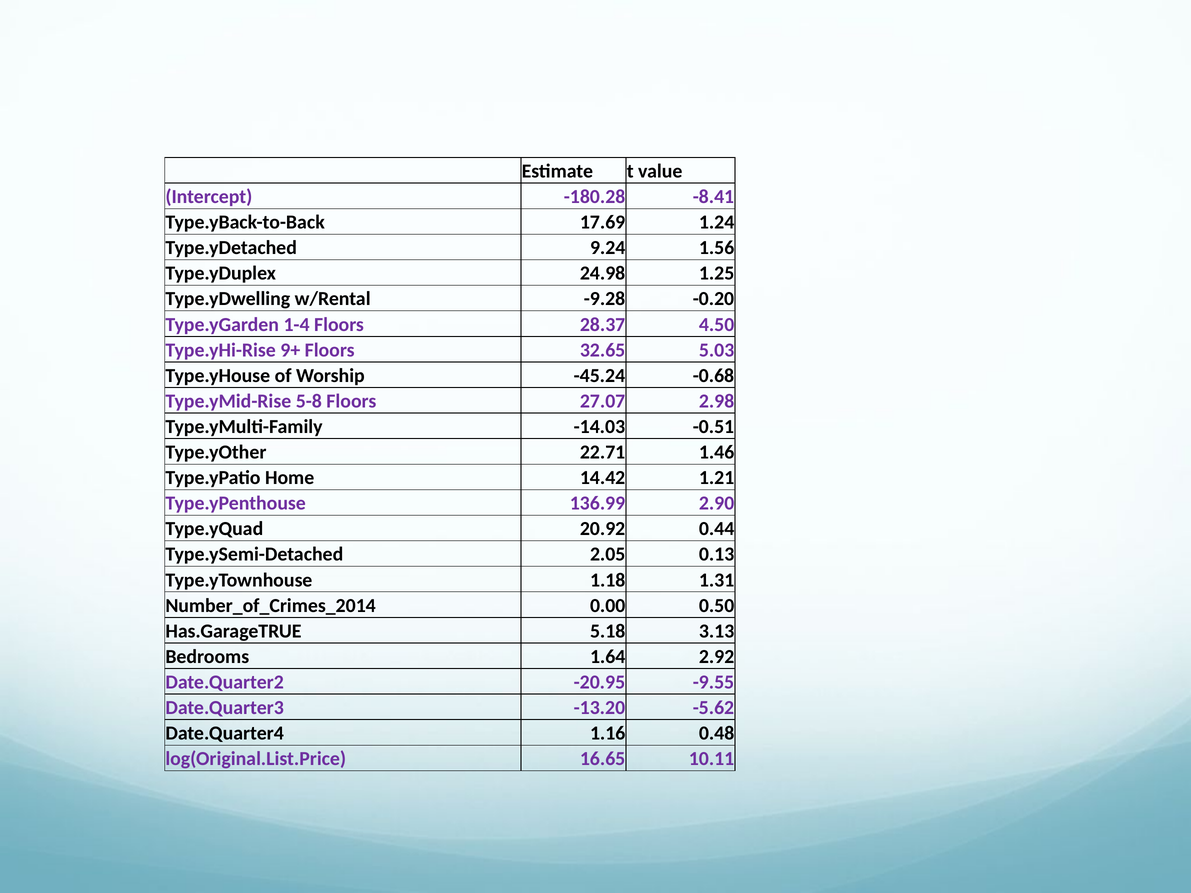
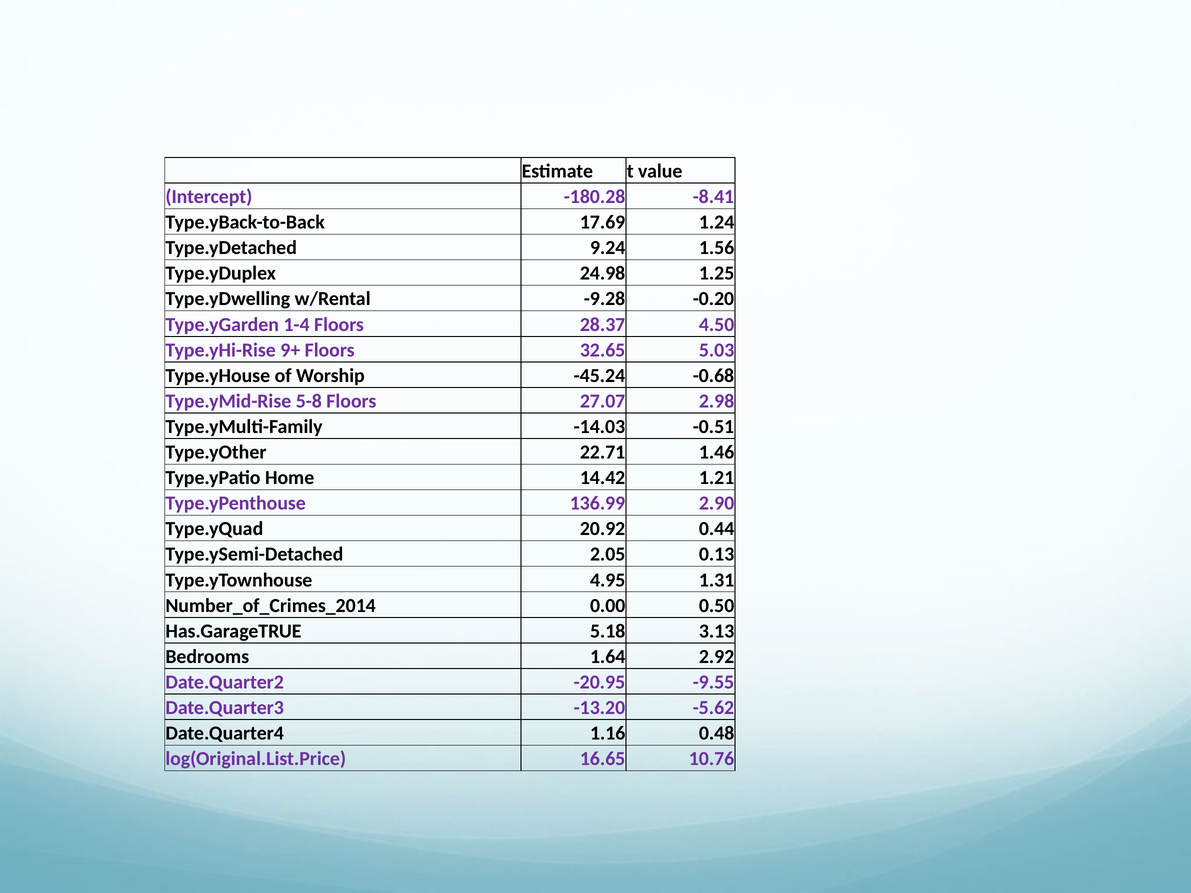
1.18: 1.18 -> 4.95
10.11: 10.11 -> 10.76
